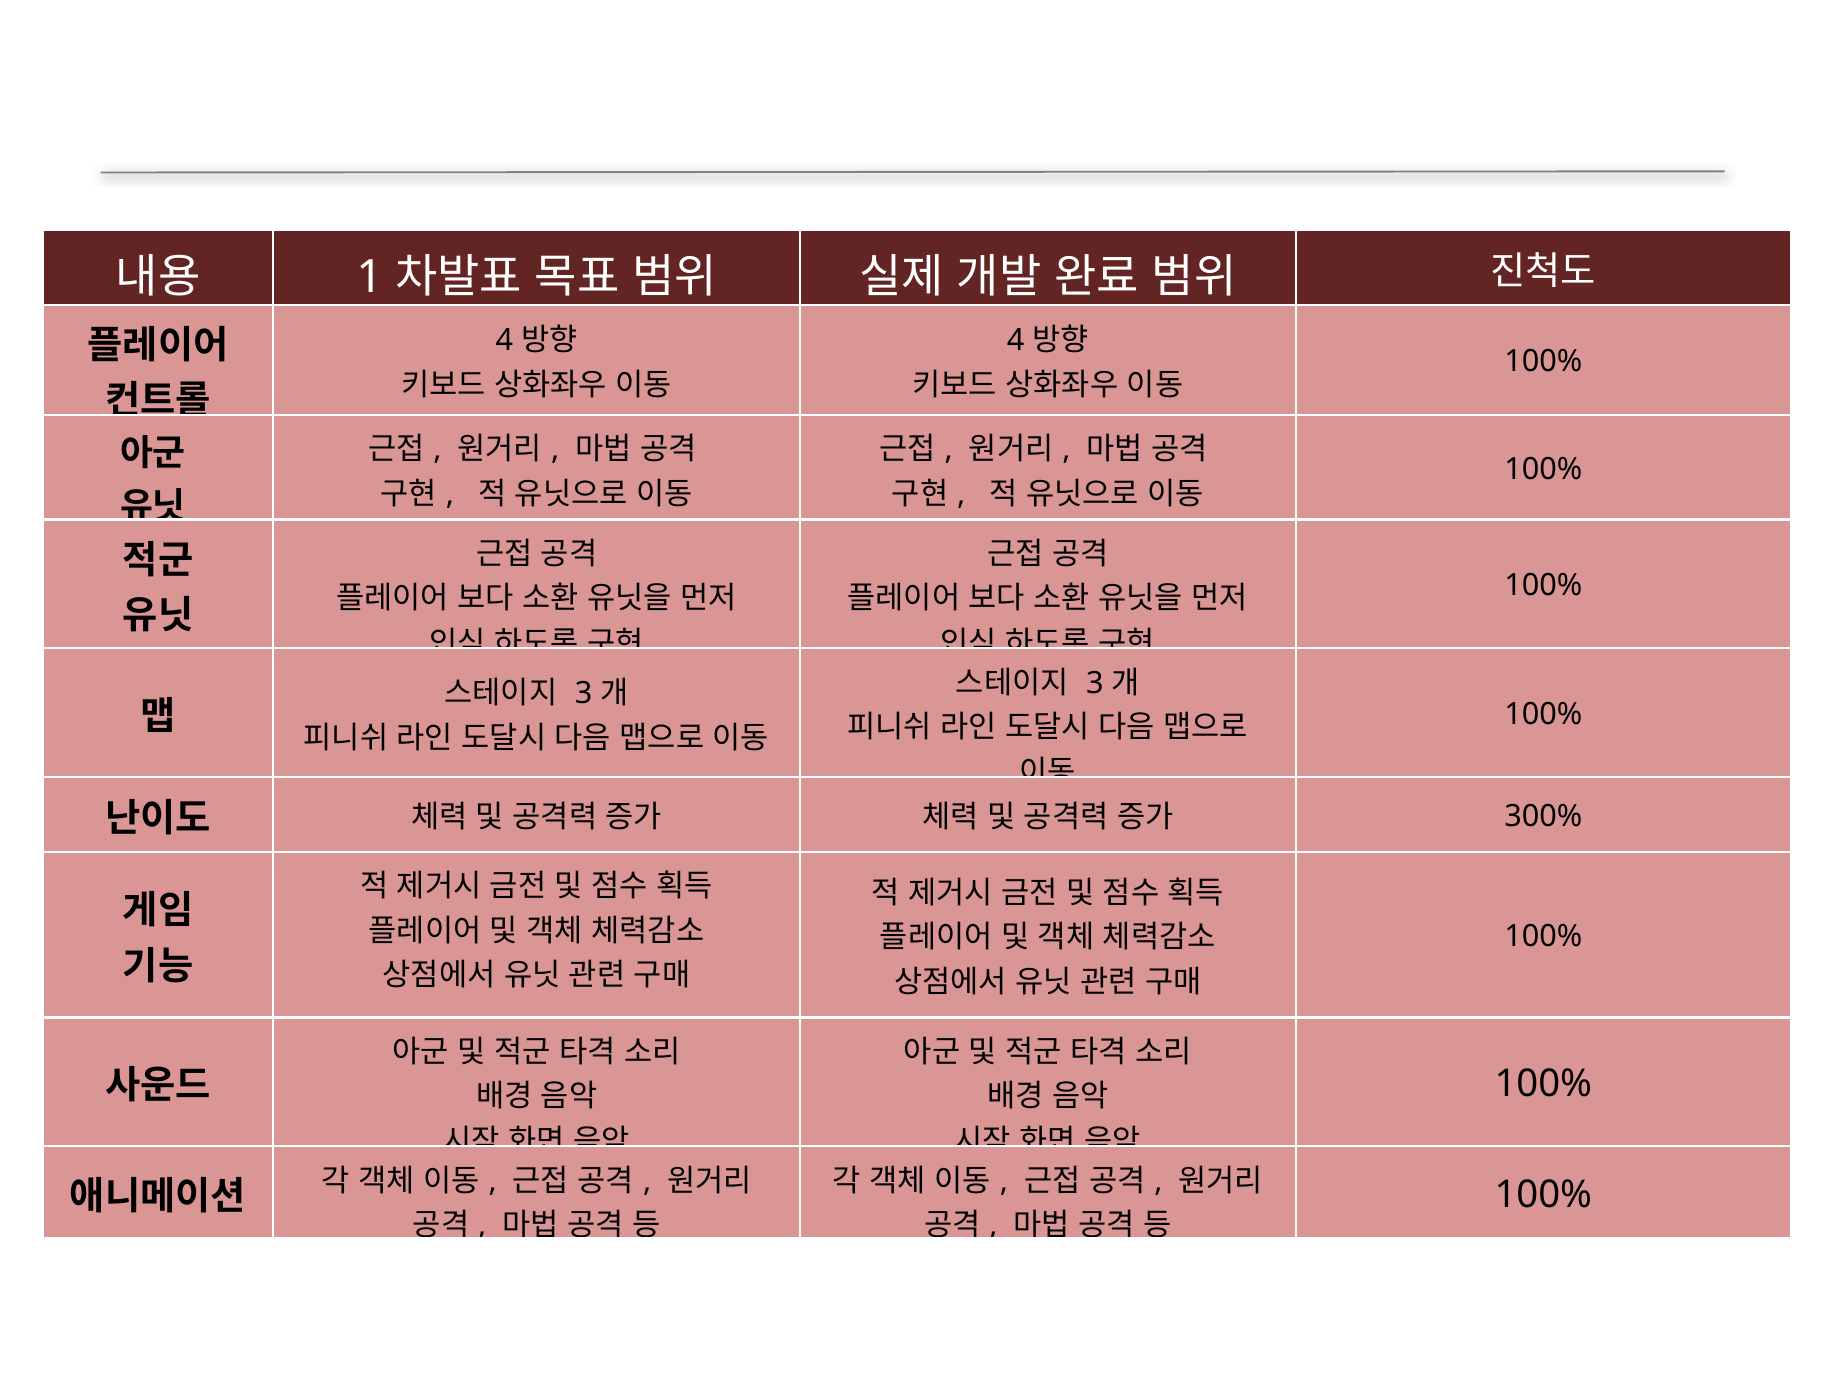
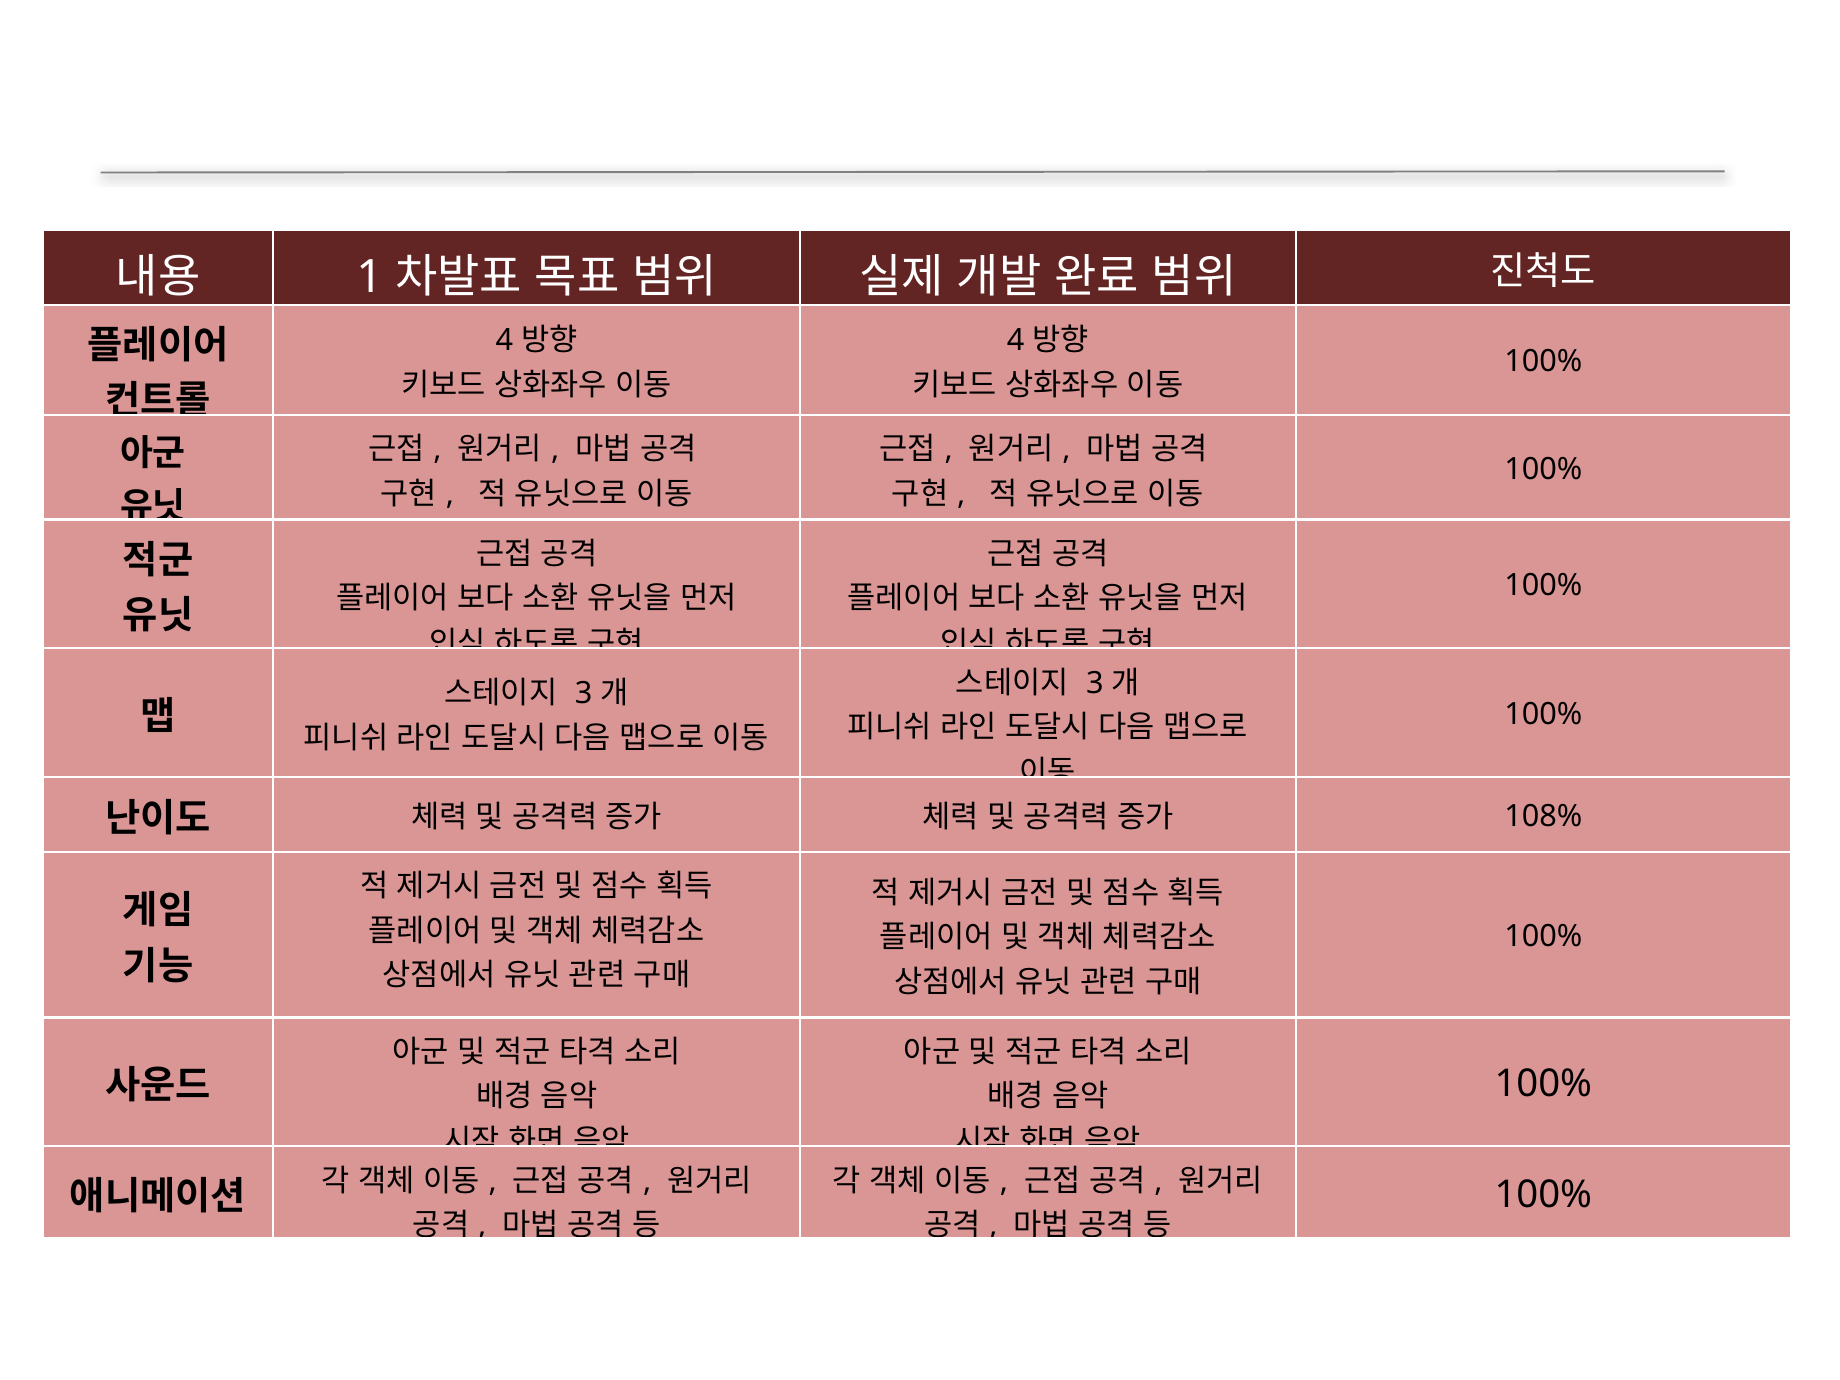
300%: 300% -> 108%
